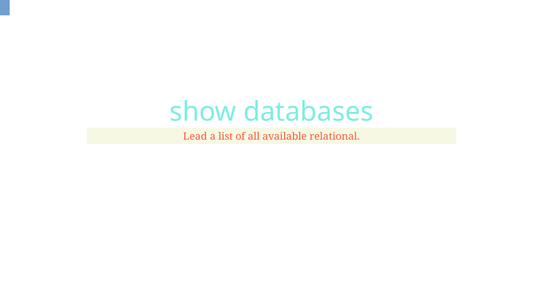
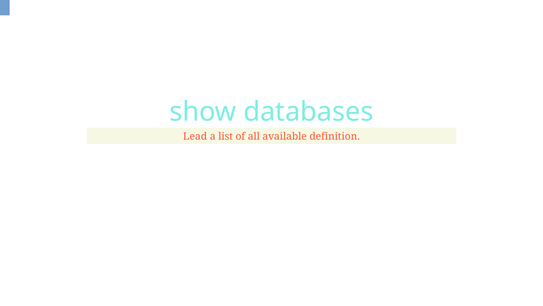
relational: relational -> definition
